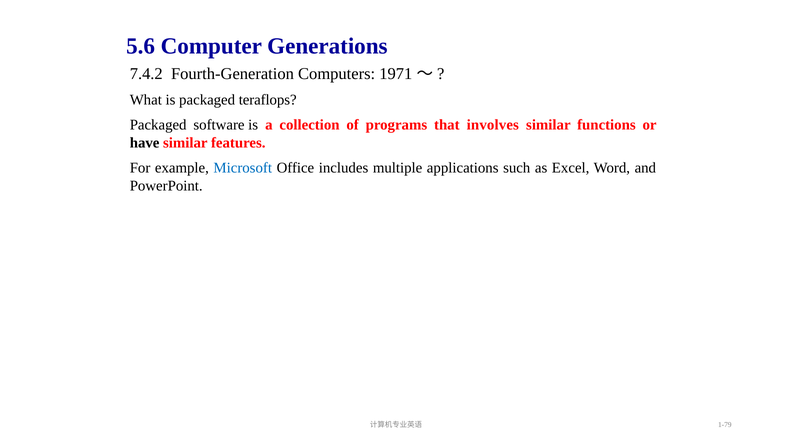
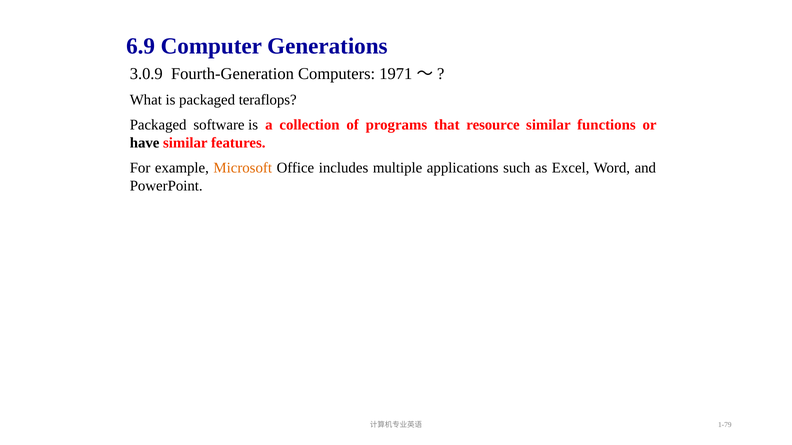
5.6: 5.6 -> 6.9
7.4.2: 7.4.2 -> 3.0.9
involves: involves -> resource
Microsoft colour: blue -> orange
